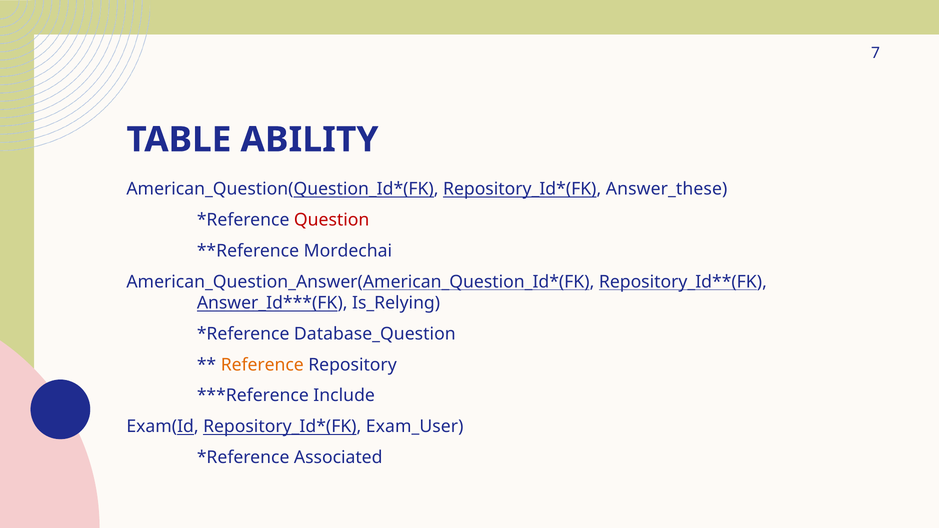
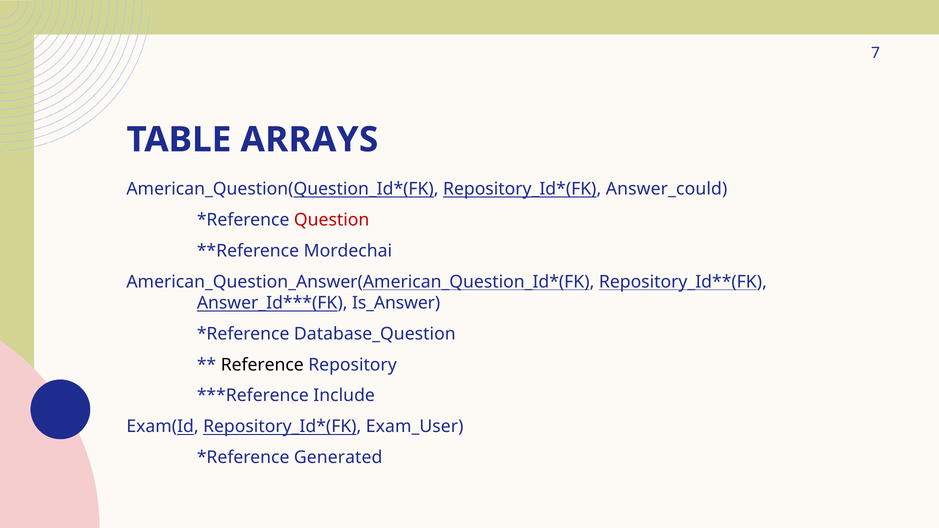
ABILITY: ABILITY -> ARRAYS
Answer_these: Answer_these -> Answer_could
Is_Relying: Is_Relying -> Is_Answer
Reference colour: orange -> black
Associated: Associated -> Generated
